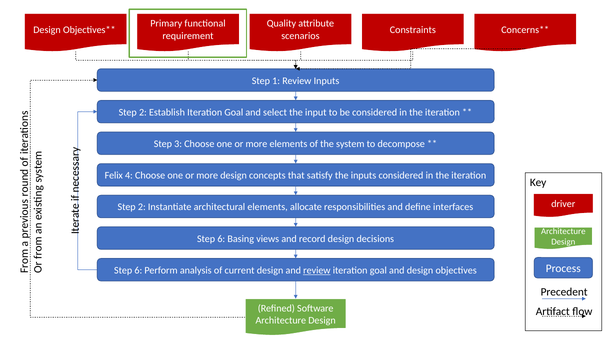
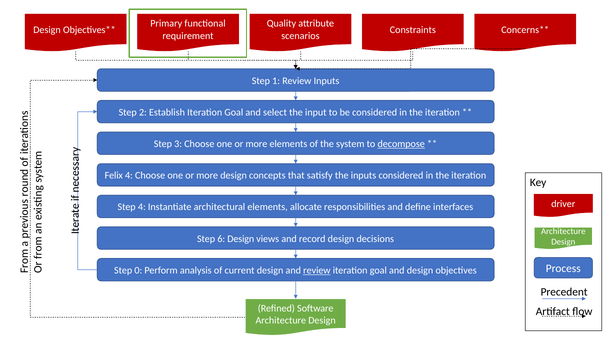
decompose underline: none -> present
2 at (142, 207): 2 -> 4
6 Basing: Basing -> Design
6 at (138, 271): 6 -> 0
